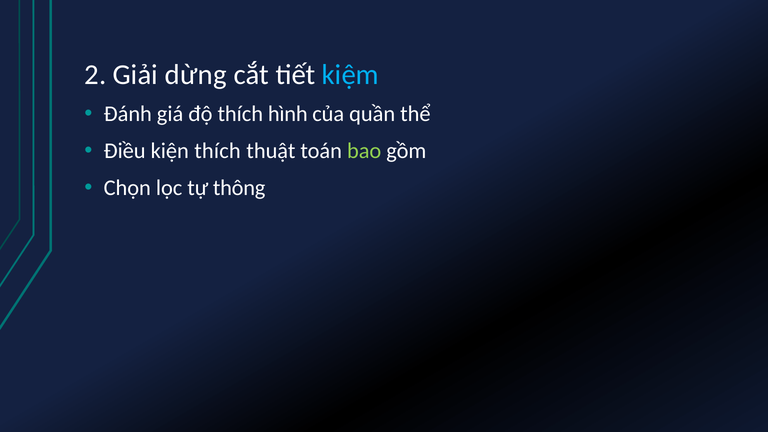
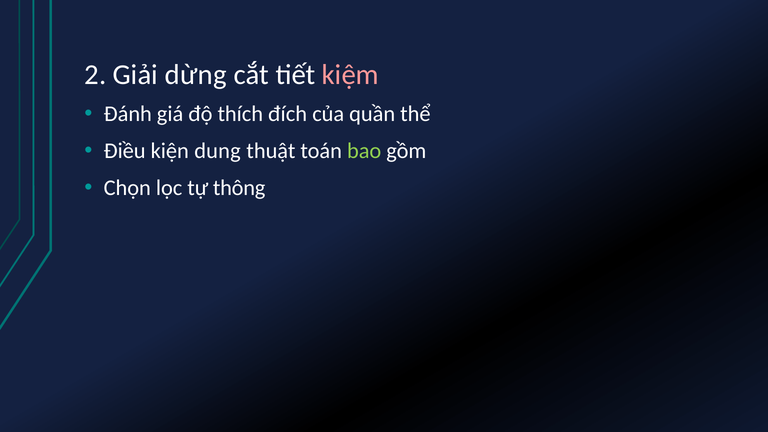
kiệm colour: light blue -> pink
hình: hình -> đích
kiện thích: thích -> dung
